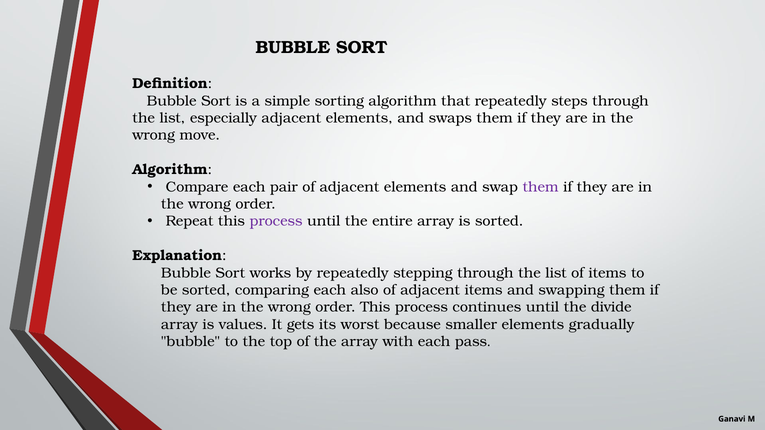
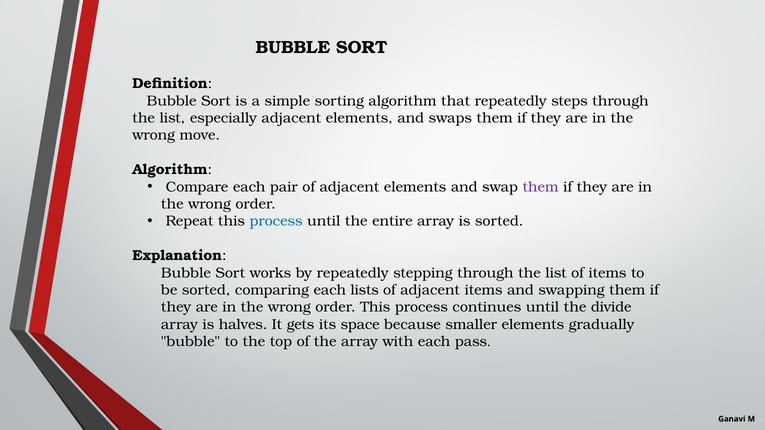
process at (276, 221) colour: purple -> blue
also: also -> lists
values: values -> halves
worst: worst -> space
